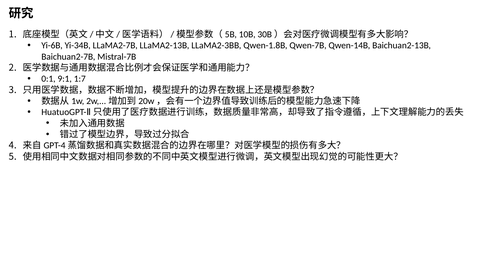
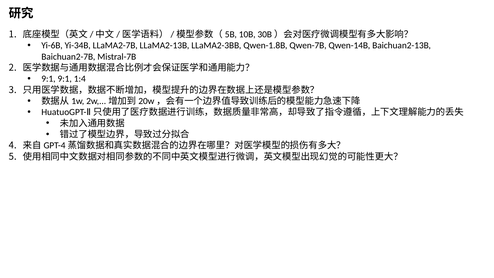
0:1 at (48, 79): 0:1 -> 9:1
1:7: 1:7 -> 1:4
